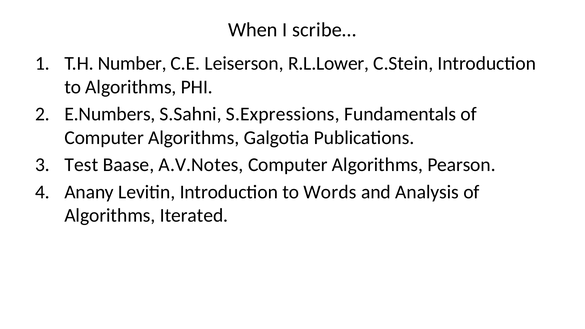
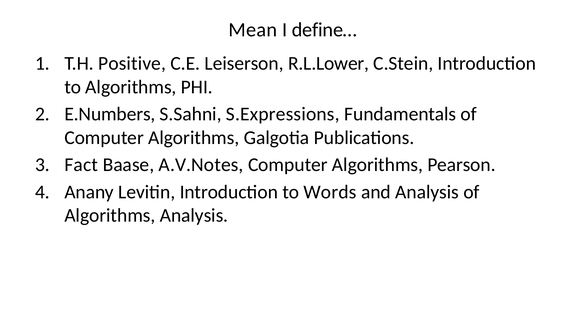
When: When -> Mean
scribe…: scribe… -> define…
Number: Number -> Positive
Test: Test -> Fact
Algorithms Iterated: Iterated -> Analysis
